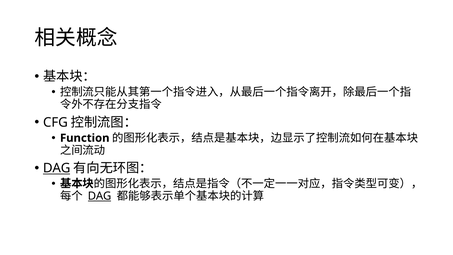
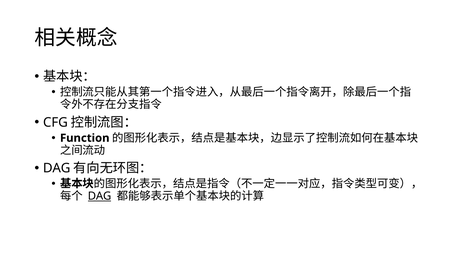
DAG at (57, 168) underline: present -> none
